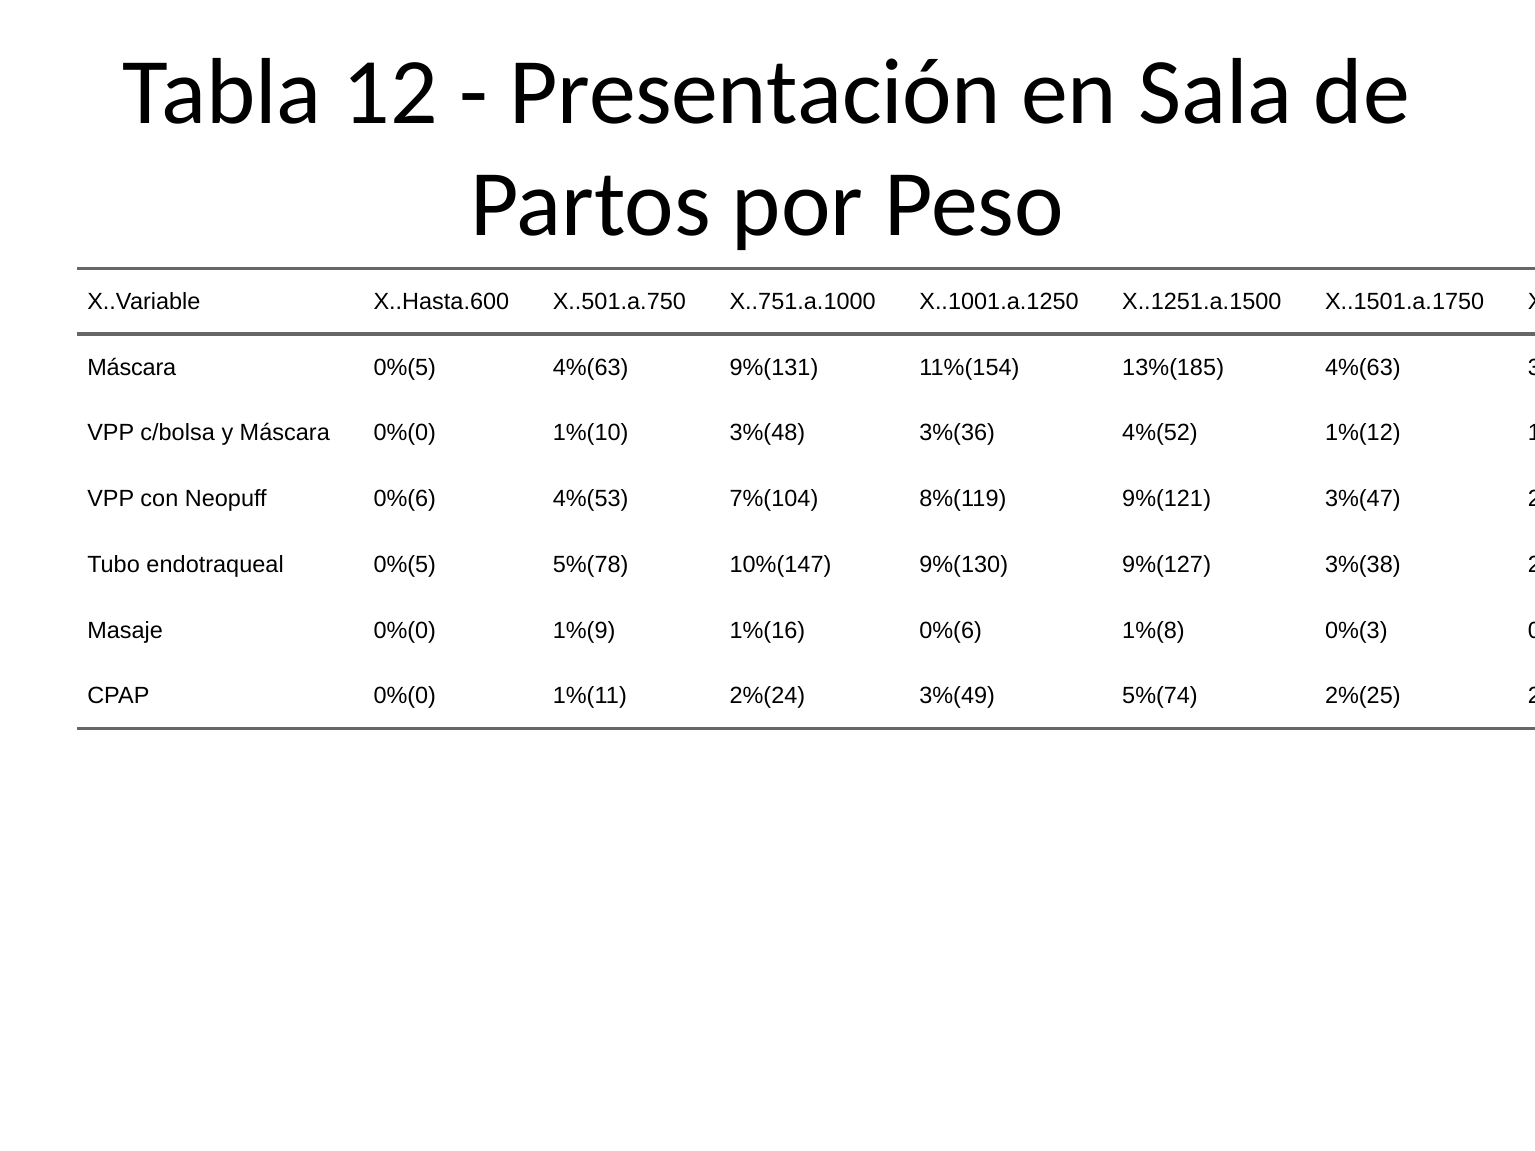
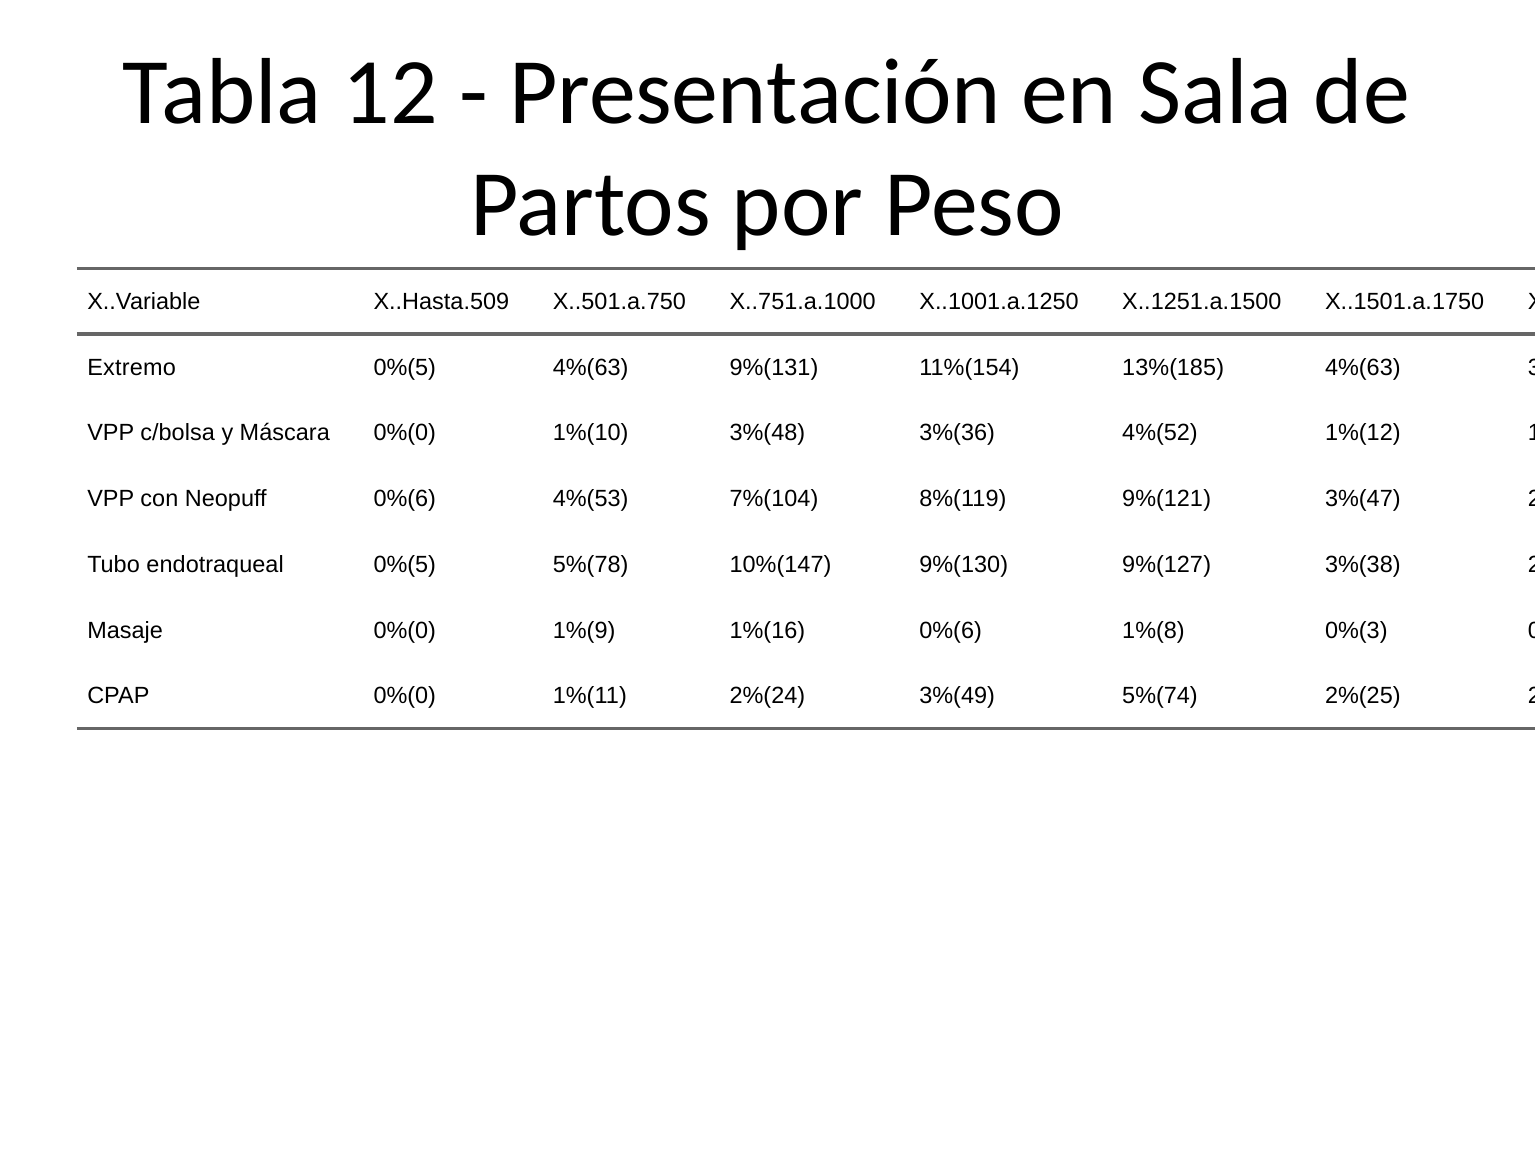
X..Hasta.600: X..Hasta.600 -> X..Hasta.509
Máscara at (132, 367): Máscara -> Extremo
